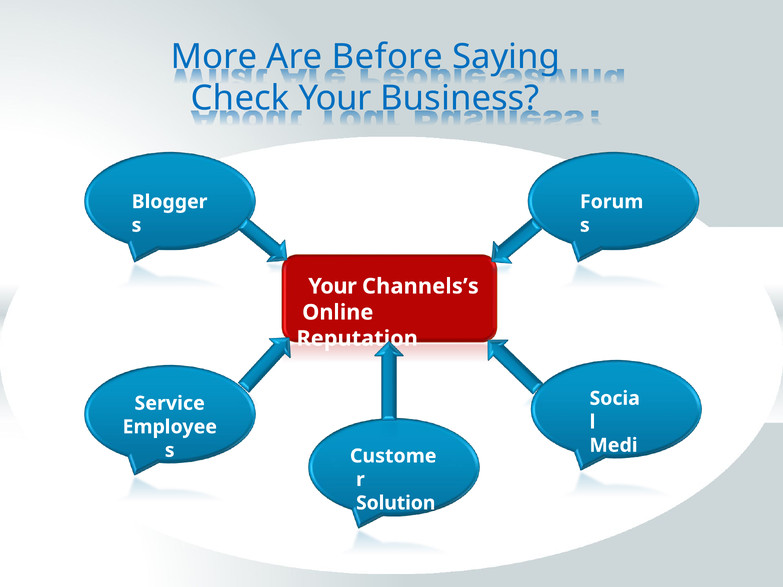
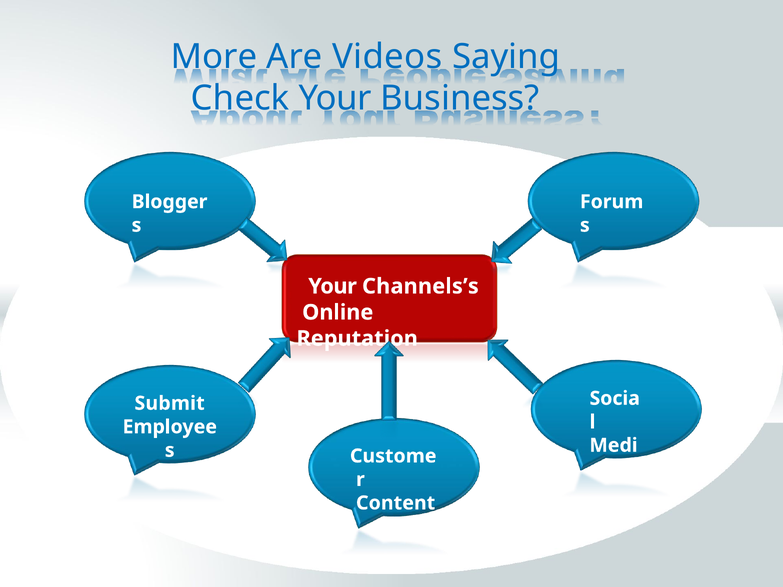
Before: Before -> Videos
Service: Service -> Submit
Solution: Solution -> Content
